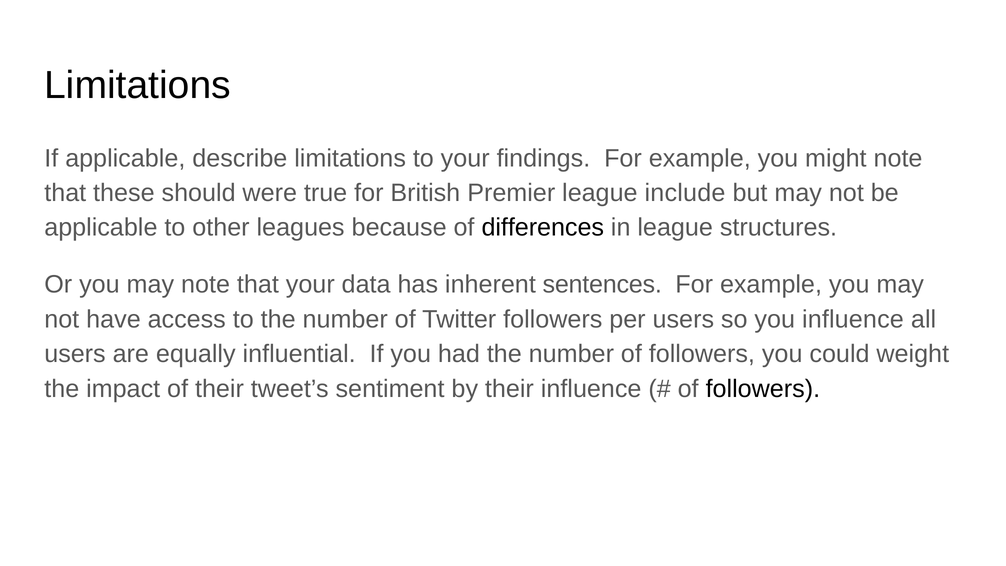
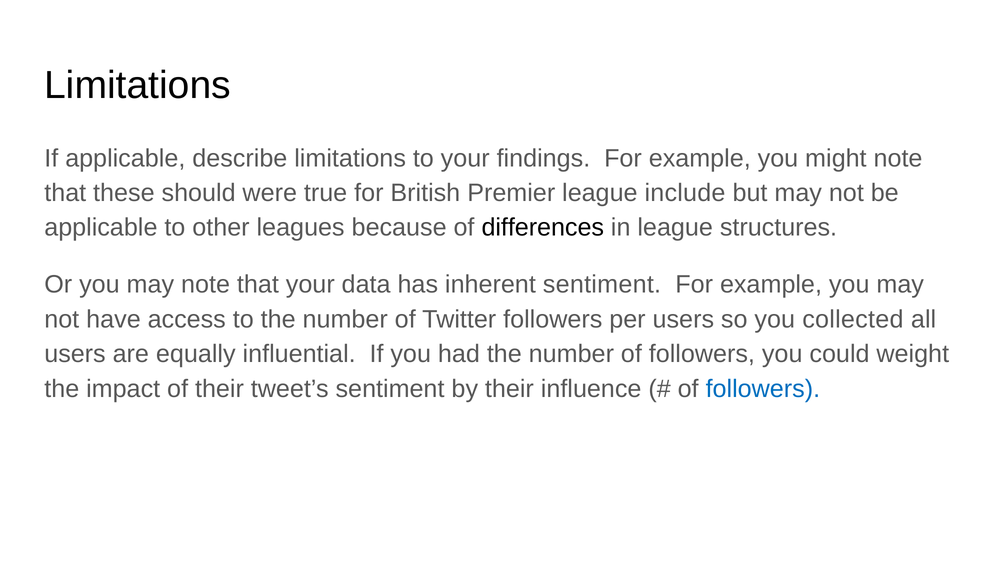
inherent sentences: sentences -> sentiment
you influence: influence -> collected
followers at (763, 389) colour: black -> blue
